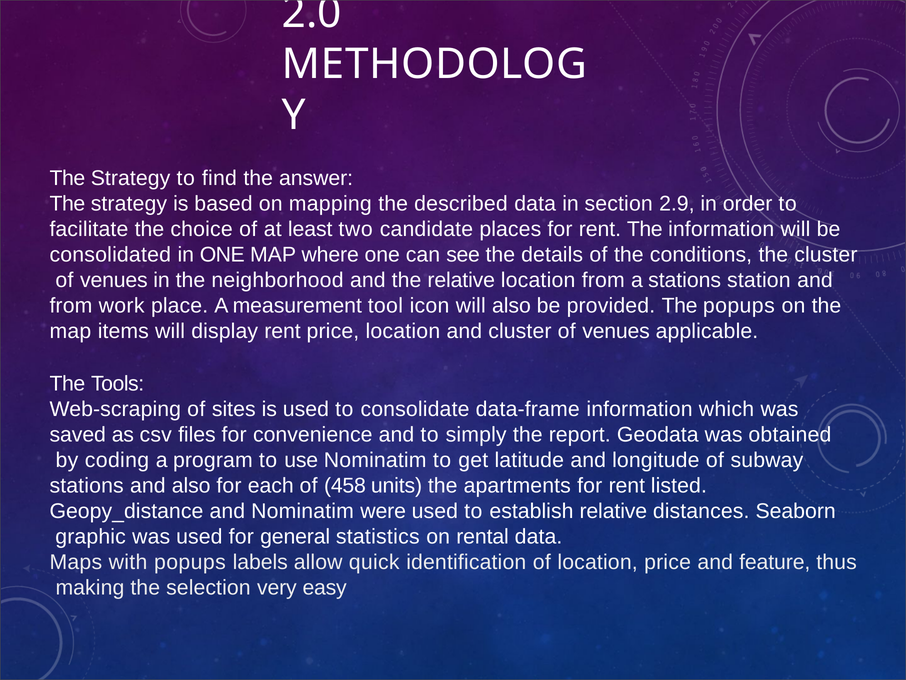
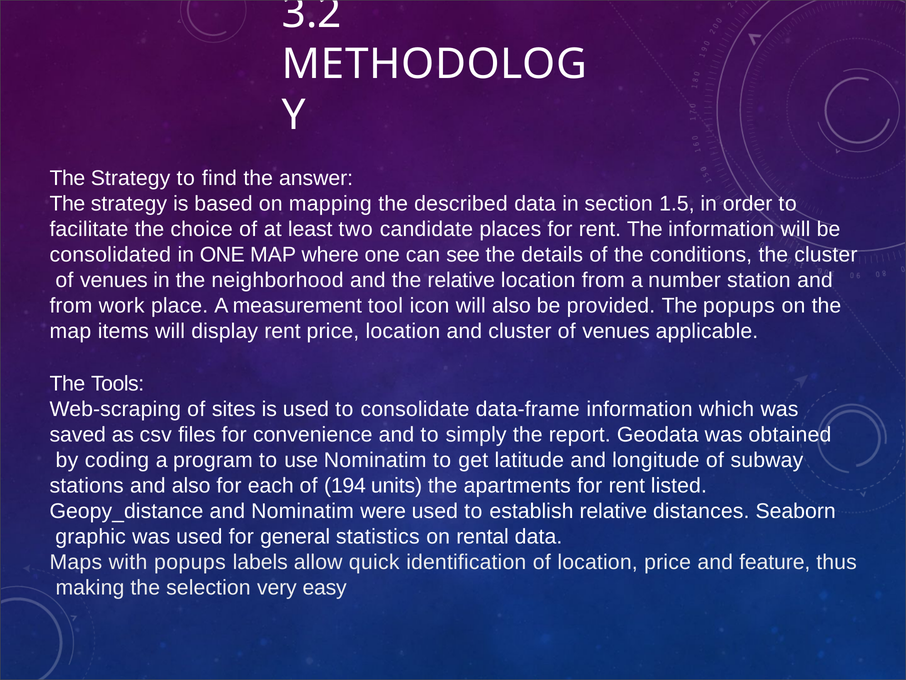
2.0: 2.0 -> 3.2
2.9: 2.9 -> 1.5
a stations: stations -> number
458: 458 -> 194
